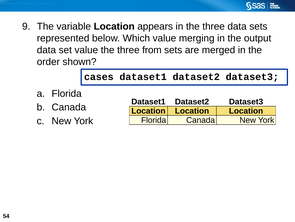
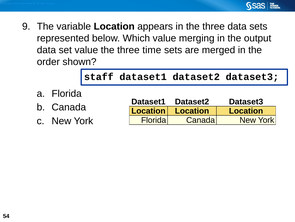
from: from -> time
cases: cases -> staff
